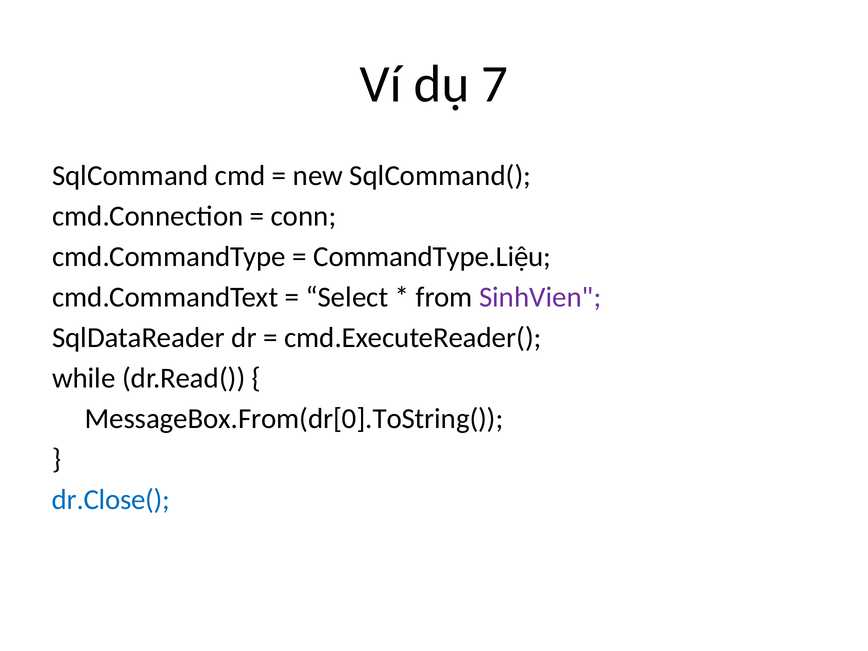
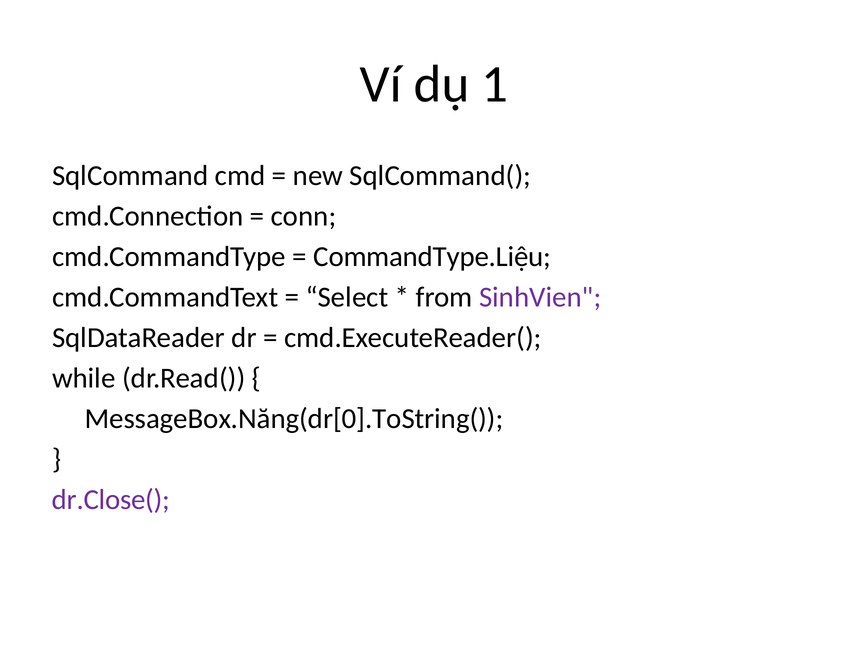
7: 7 -> 1
MessageBox.From(dr[0].ToString(: MessageBox.From(dr[0].ToString( -> MessageBox.Năng(dr[0].ToString(
dr.Close( colour: blue -> purple
